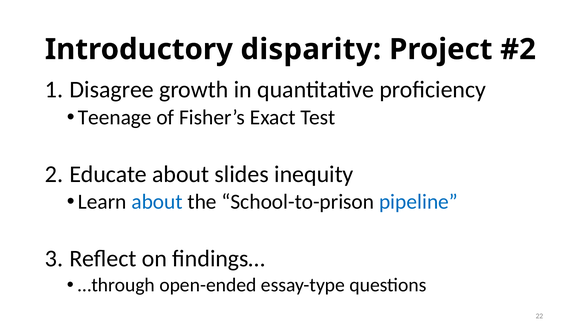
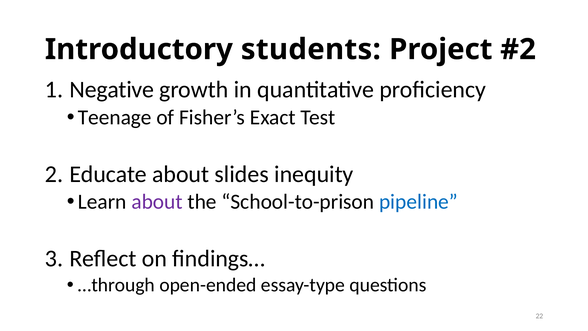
disparity: disparity -> students
Disagree: Disagree -> Negative
about at (157, 202) colour: blue -> purple
